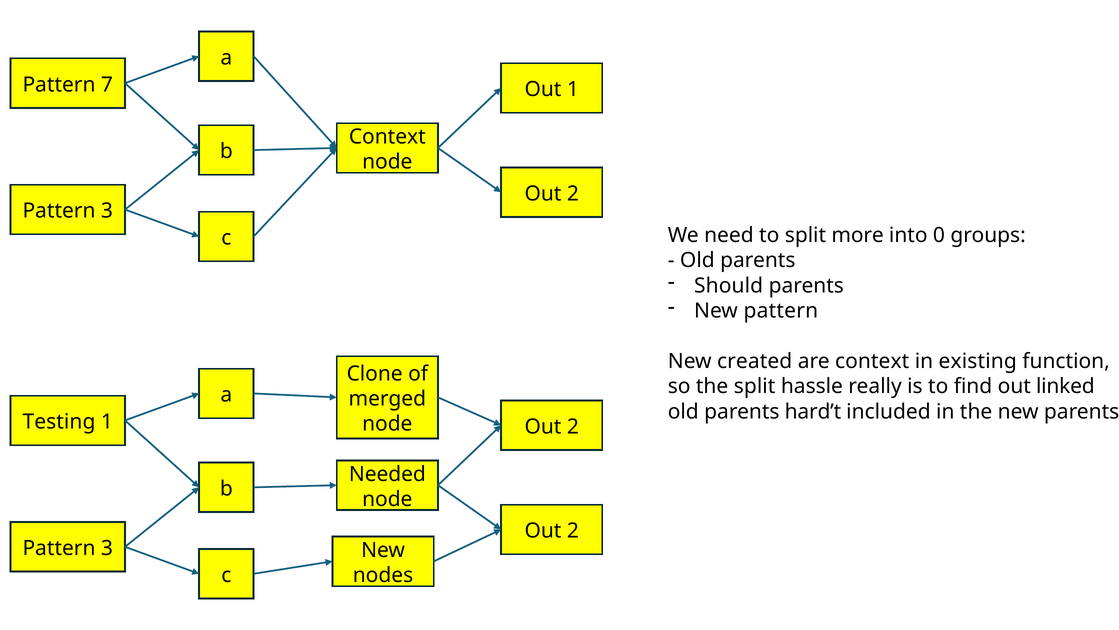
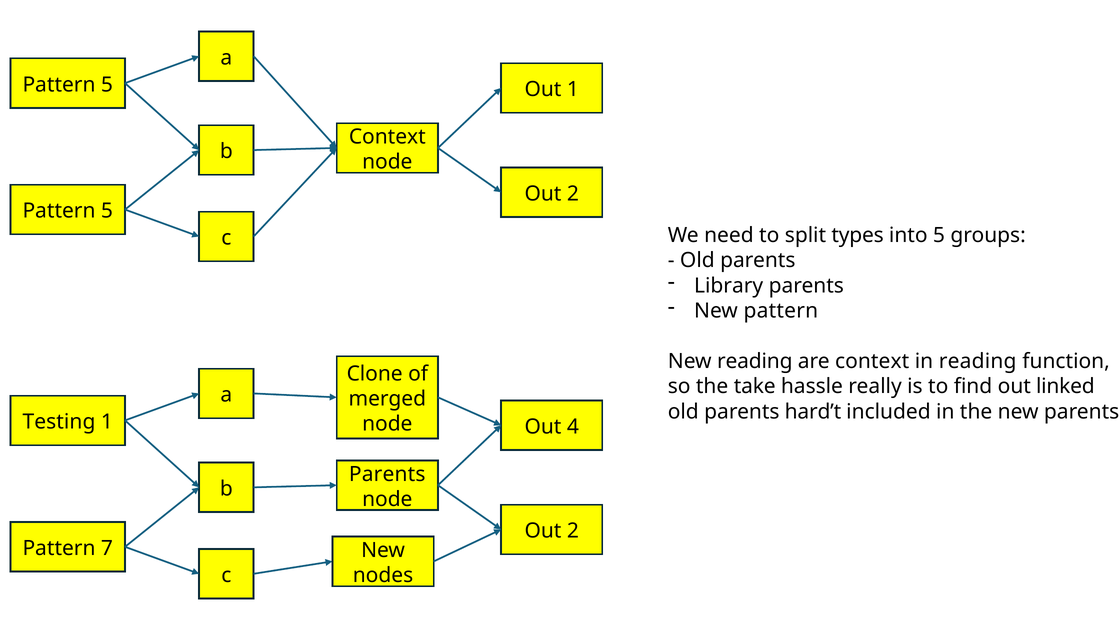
7 at (107, 85): 7 -> 5
3 at (107, 211): 3 -> 5
more: more -> types
into 0: 0 -> 5
Should: Should -> Library
New created: created -> reading
in existing: existing -> reading
the split: split -> take
2 at (573, 426): 2 -> 4
Needed at (387, 474): Needed -> Parents
3 at (107, 548): 3 -> 7
